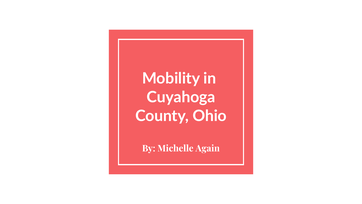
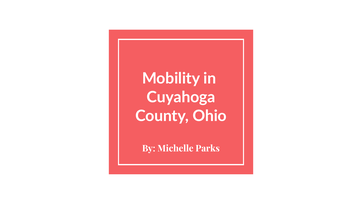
Again: Again -> Parks
